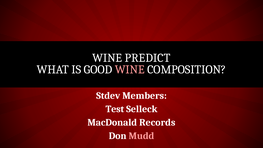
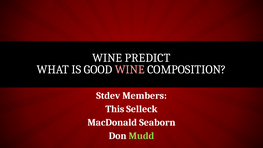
Test: Test -> This
Records: Records -> Seaborn
Mudd colour: pink -> light green
